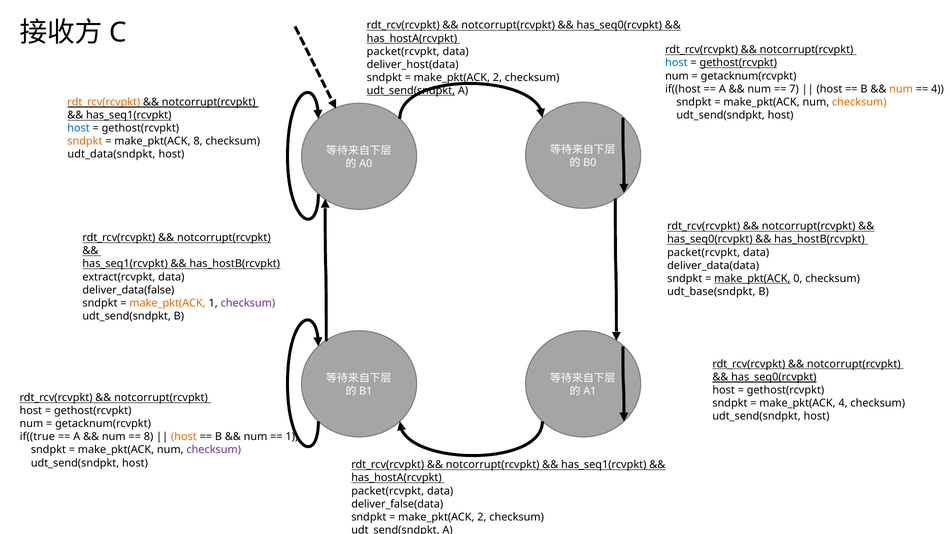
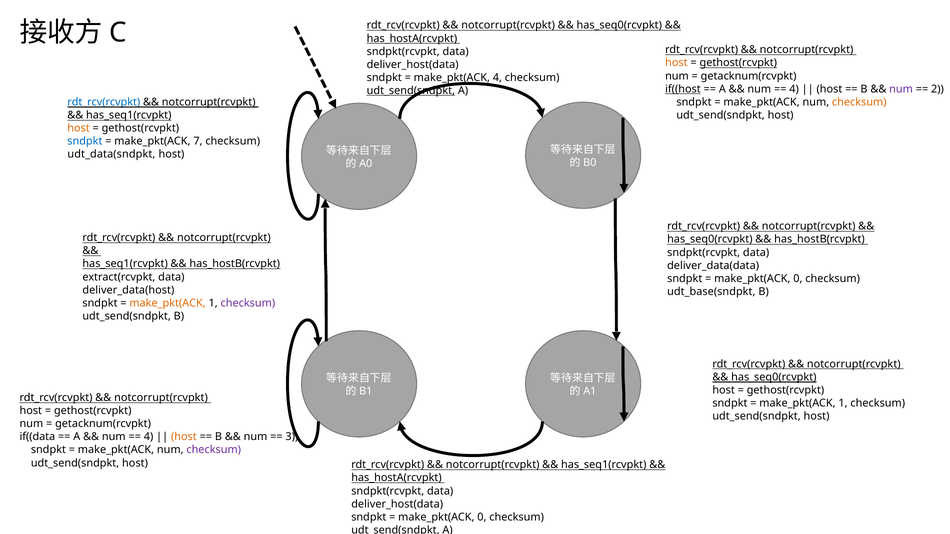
packet(rcvpkt at (403, 52): packet(rcvpkt -> sndpkt(rcvpkt
host at (676, 63) colour: blue -> orange
2 at (497, 78): 2 -> 4
if((host underline: none -> present
7 at (794, 89): 7 -> 4
num at (901, 89) colour: orange -> purple
4 at (937, 89): 4 -> 2
rdt_rcv(rcvpkt at (104, 102) colour: orange -> blue
host at (79, 128) colour: blue -> orange
sndpkt at (85, 141) colour: orange -> blue
make_pkt(ACK 8: 8 -> 7
packet(rcvpkt at (704, 253): packet(rcvpkt -> sndpkt(rcvpkt
make_pkt(ACK at (752, 279) underline: present -> none
deliver_data(false: deliver_data(false -> deliver_data(host
4 at (843, 403): 4 -> 1
if((true: if((true -> if((data
8 at (149, 437): 8 -> 4
1 at (292, 437): 1 -> 3
packet(rcvpkt at (388, 491): packet(rcvpkt -> sndpkt(rcvpkt
deliver_false(data at (397, 504): deliver_false(data -> deliver_host(data
2 at (482, 517): 2 -> 0
